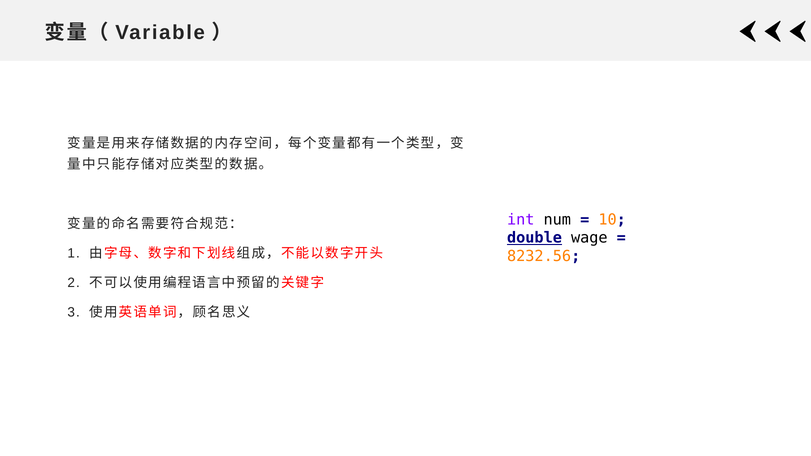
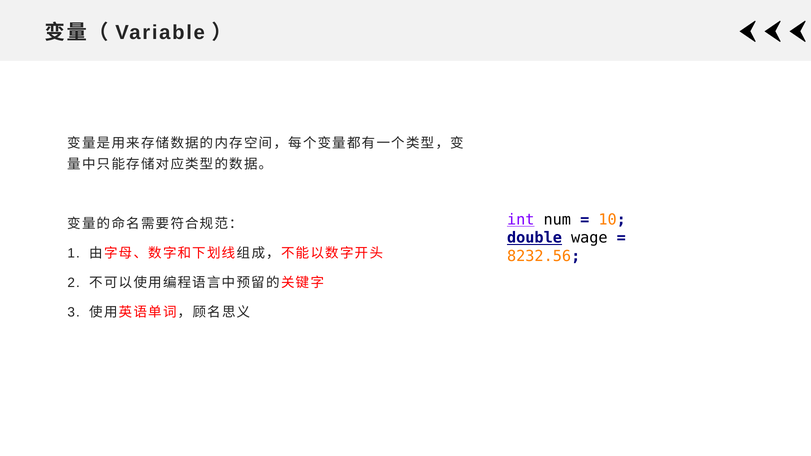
int underline: none -> present
